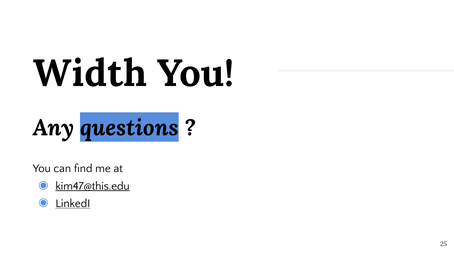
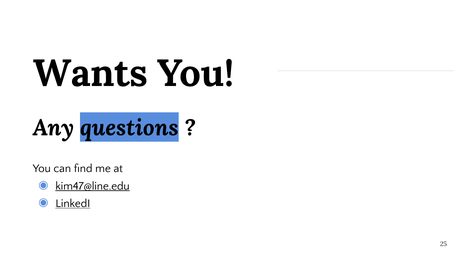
Width: Width -> Wants
kim47@this.edu: kim47@this.edu -> kim47@line.edu
